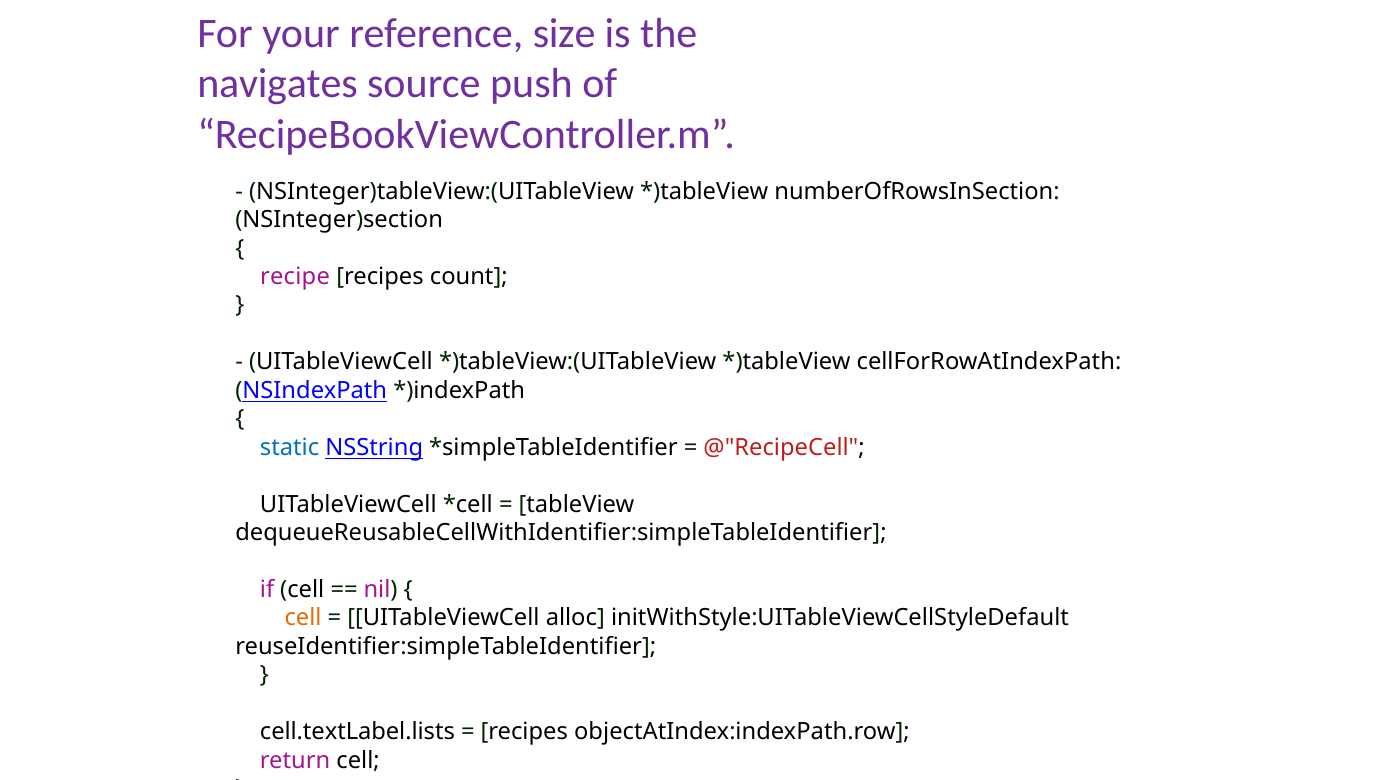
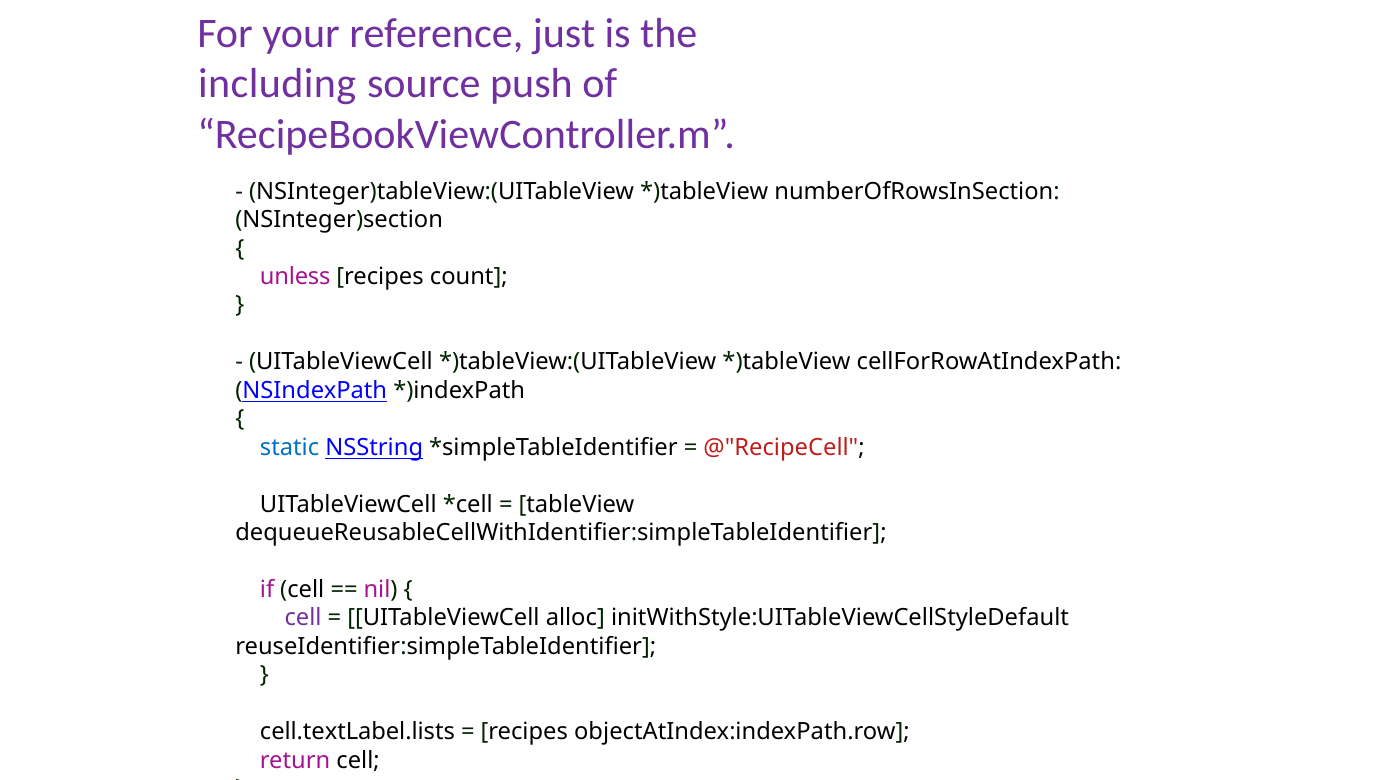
size: size -> just
navigates: navigates -> including
recipe: recipe -> unless
cell at (303, 618) colour: orange -> purple
